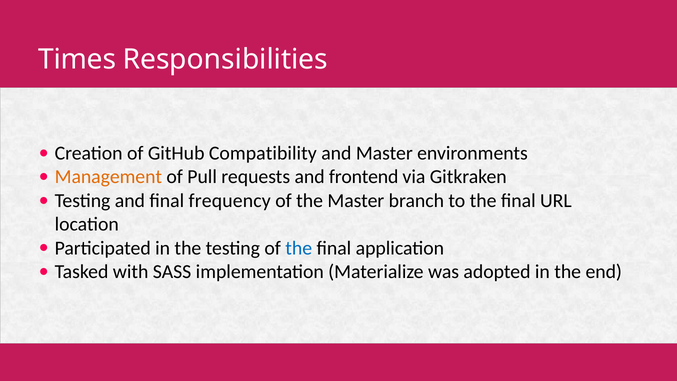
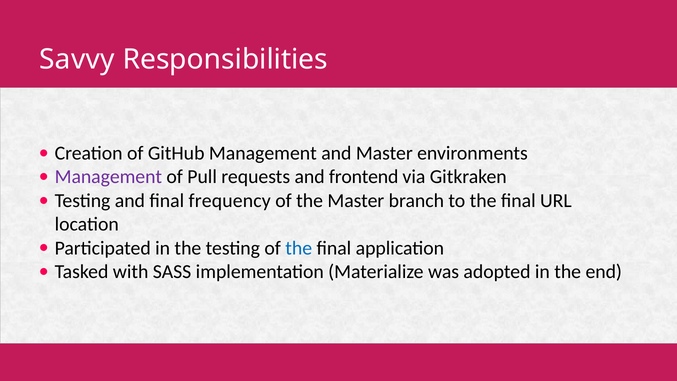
Times: Times -> Savvy
GitHub Compatibility: Compatibility -> Management
Management at (108, 177) colour: orange -> purple
